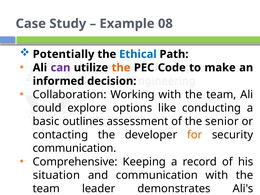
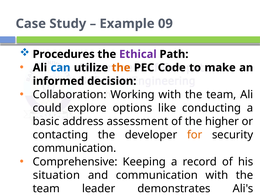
08: 08 -> 09
Potentially: Potentially -> Procedures
Ethical at (138, 54) colour: blue -> purple
can colour: purple -> blue
outlines: outlines -> address
senior: senior -> higher
